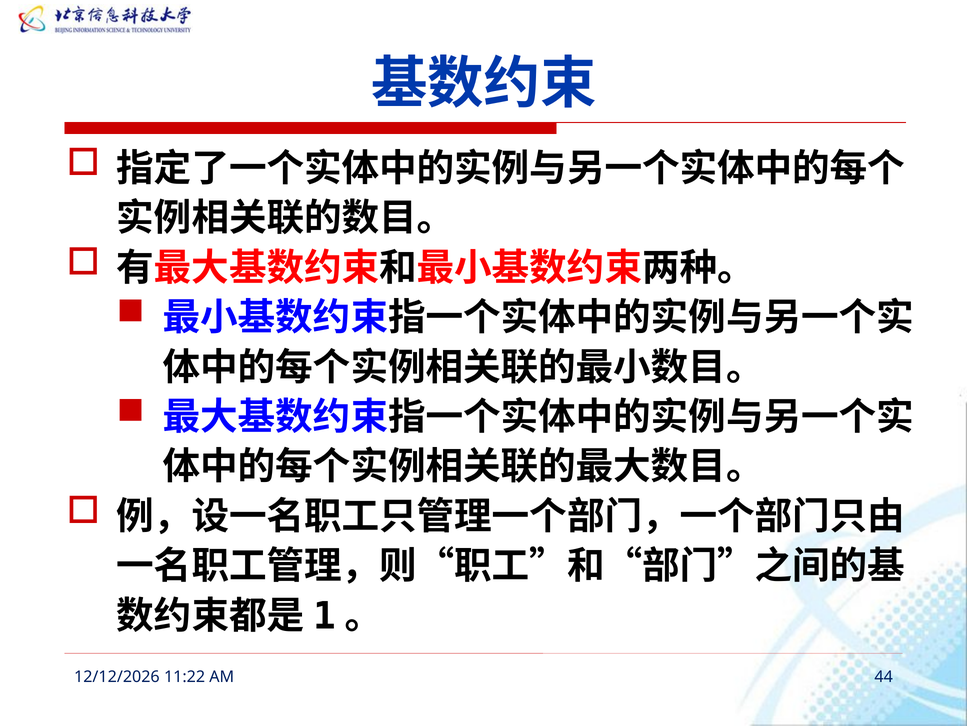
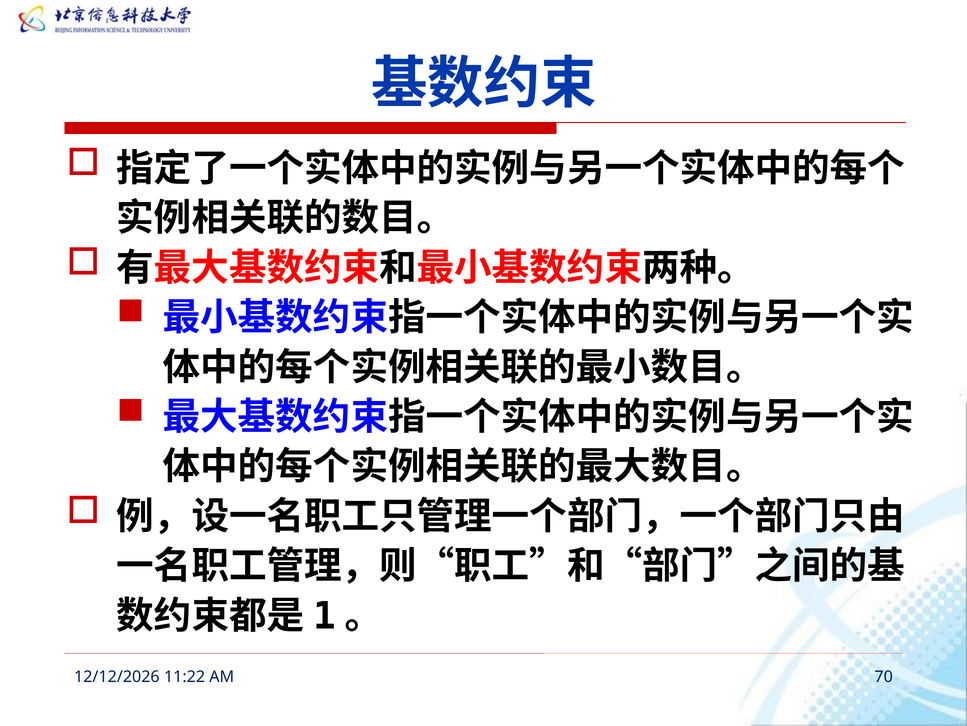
44: 44 -> 70
